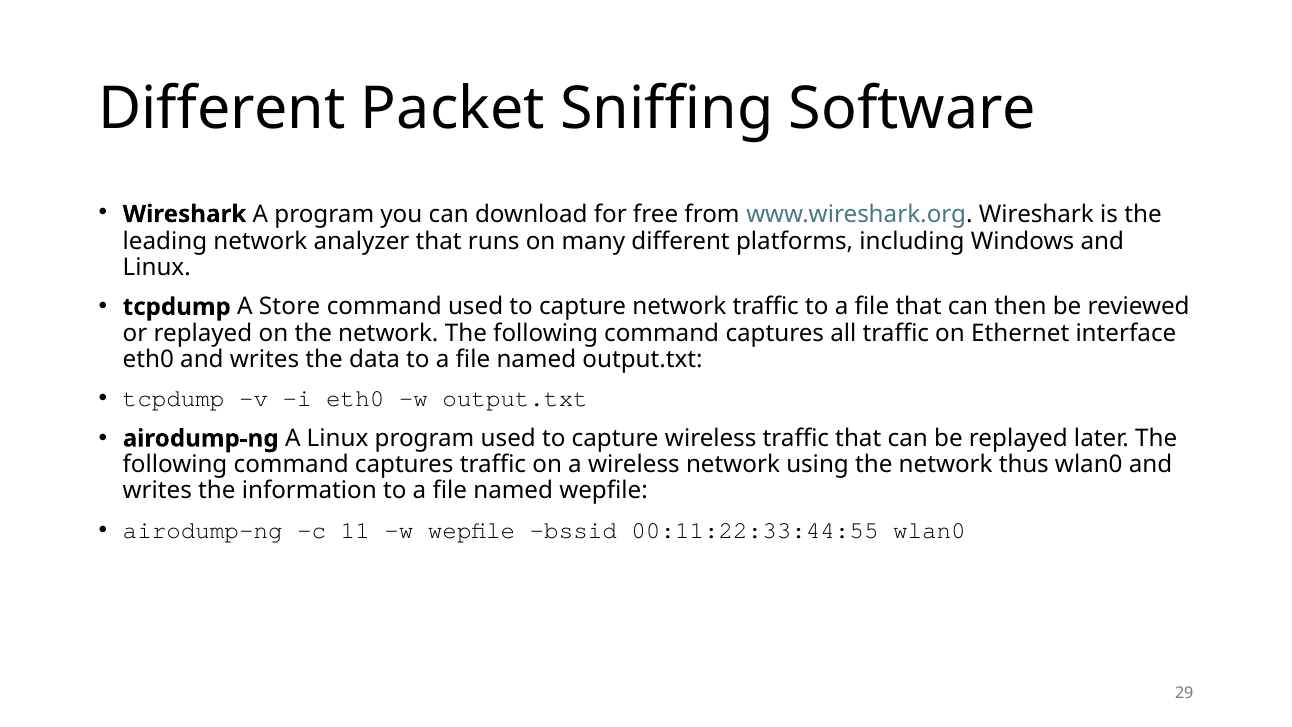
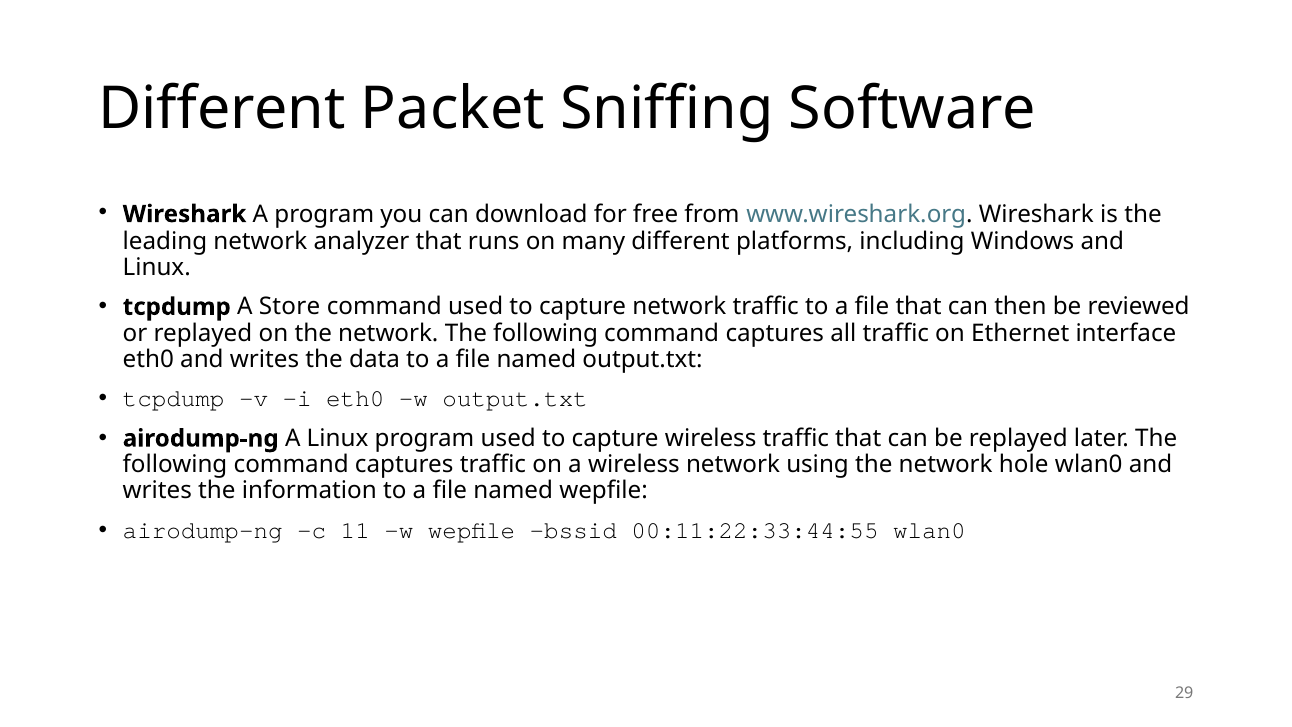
thus: thus -> hole
